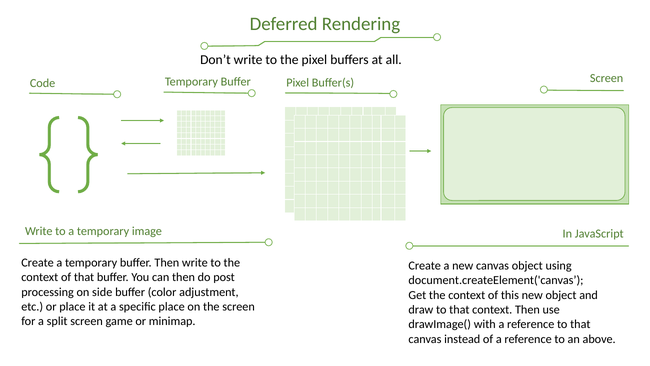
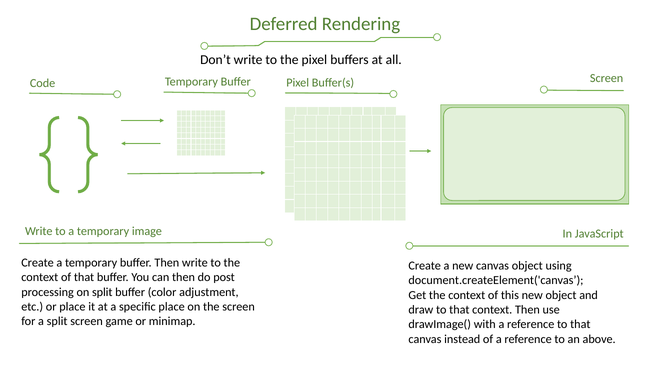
on side: side -> split
